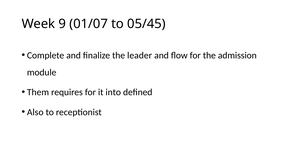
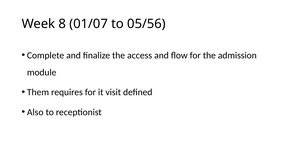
9: 9 -> 8
05/45: 05/45 -> 05/56
leader: leader -> access
into: into -> visit
